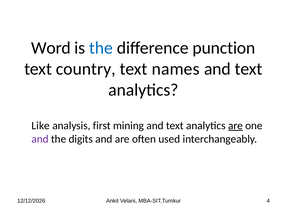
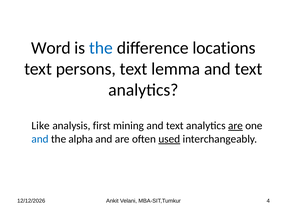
punction: punction -> locations
country: country -> persons
names: names -> lemma
and at (40, 139) colour: purple -> blue
digits: digits -> alpha
used underline: none -> present
